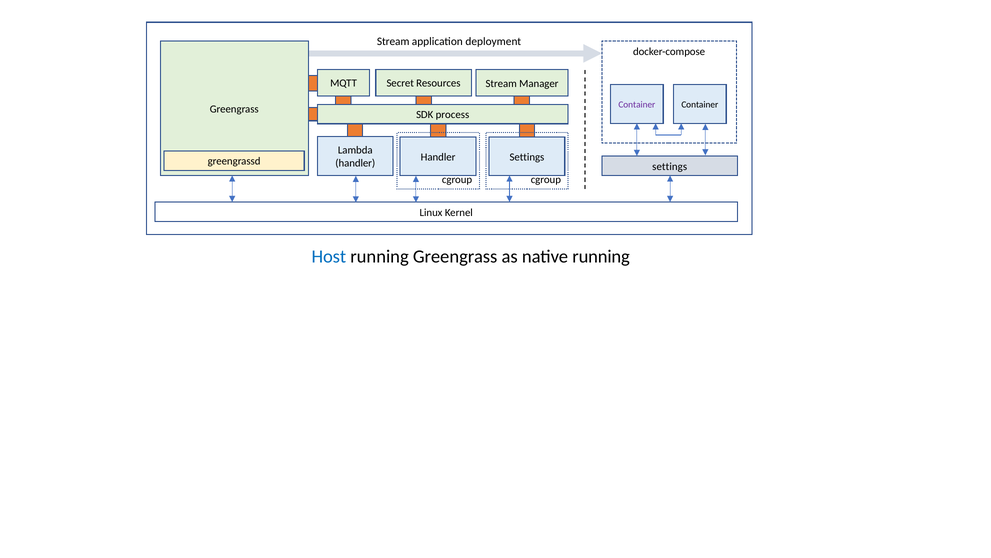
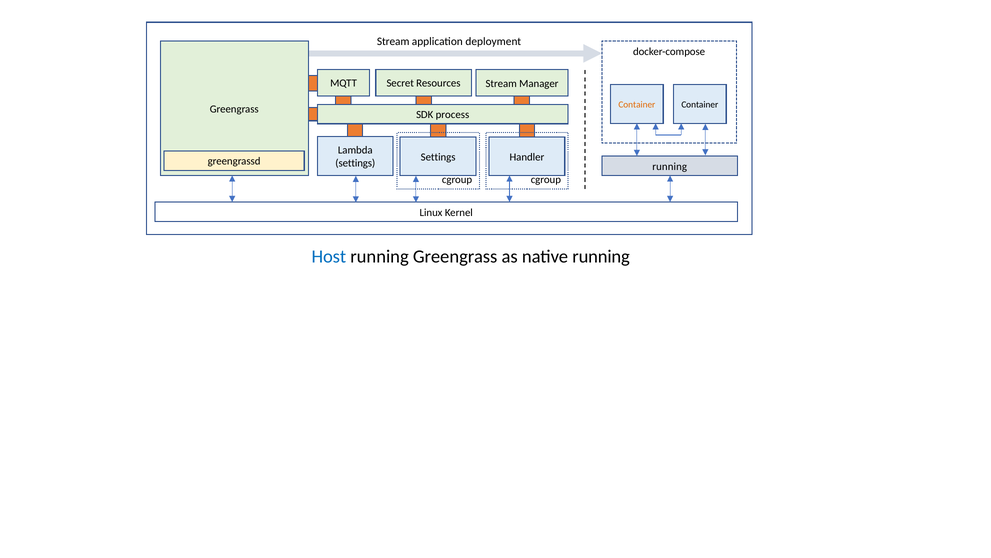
Container at (637, 104) colour: purple -> orange
Handler at (438, 157): Handler -> Settings
Settings at (527, 157): Settings -> Handler
handler at (355, 163): handler -> settings
settings at (670, 166): settings -> running
